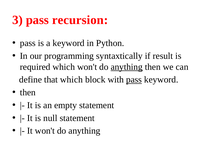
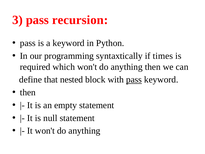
result: result -> times
anything at (127, 67) underline: present -> none
that which: which -> nested
